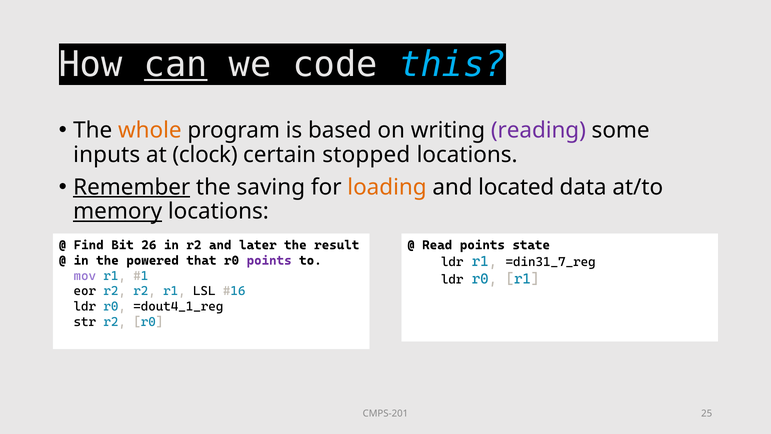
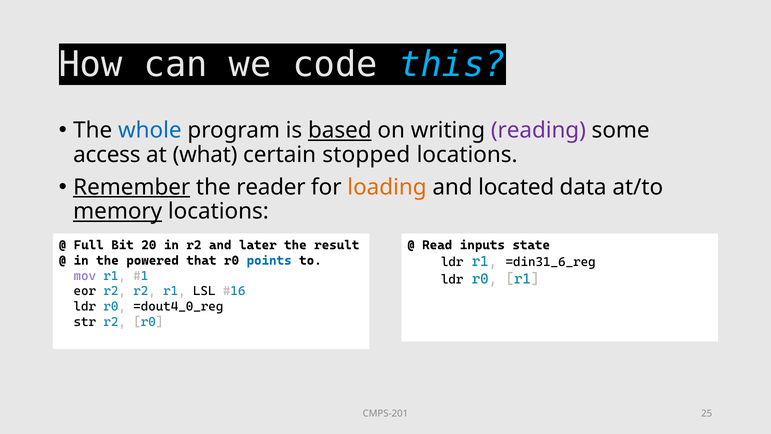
can underline: present -> none
whole colour: orange -> blue
based underline: none -> present
inputs: inputs -> access
clock: clock -> what
saving: saving -> reader
Find: Find -> Full
26: 26 -> 20
Read points: points -> inputs
=din31_7_reg: =din31_7_reg -> =din31_6_reg
points at (269, 260) colour: purple -> blue
=dout4_1_reg: =dout4_1_reg -> =dout4_0_reg
